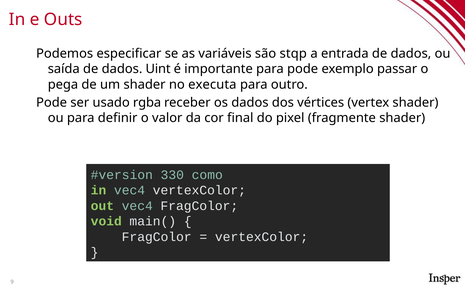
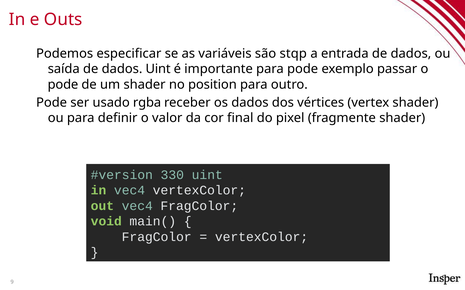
pega at (63, 85): pega -> pode
executa: executa -> position
330 como: como -> uint
